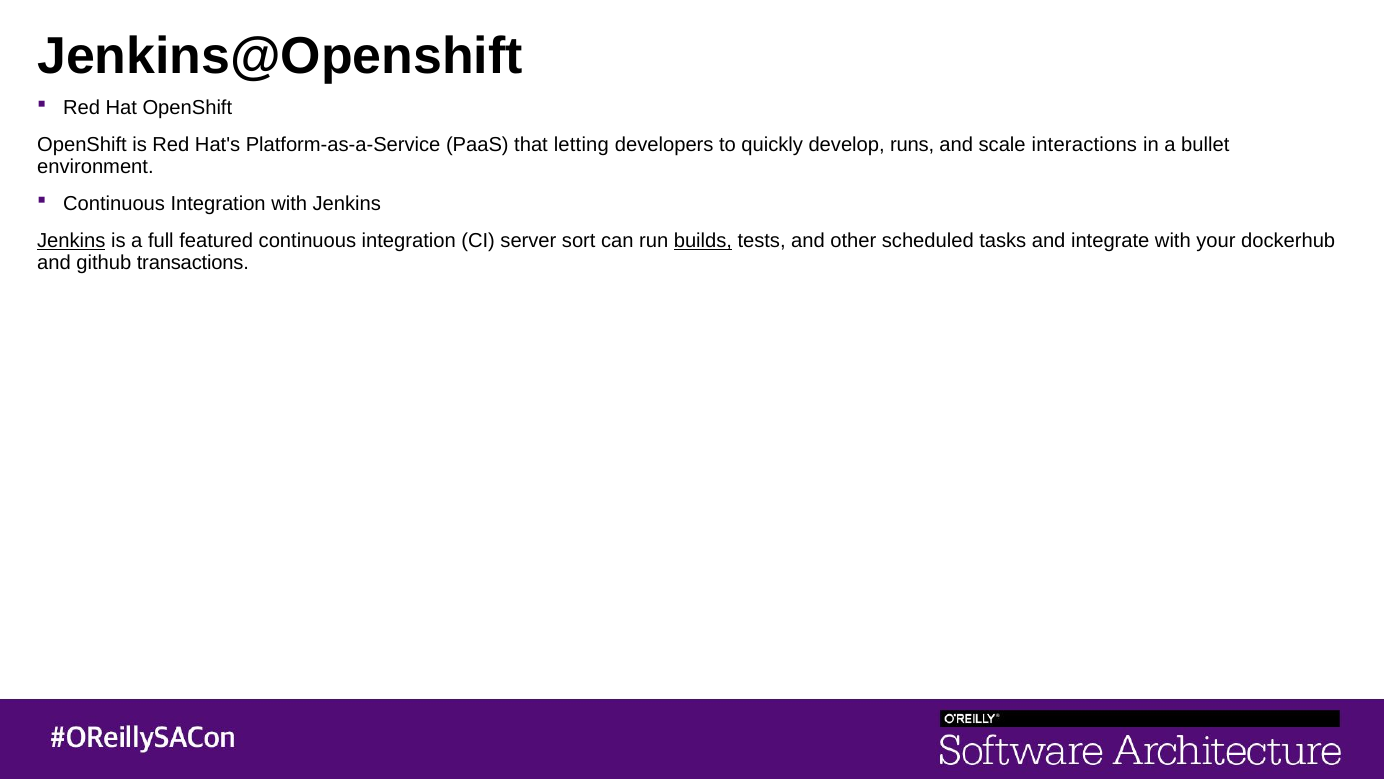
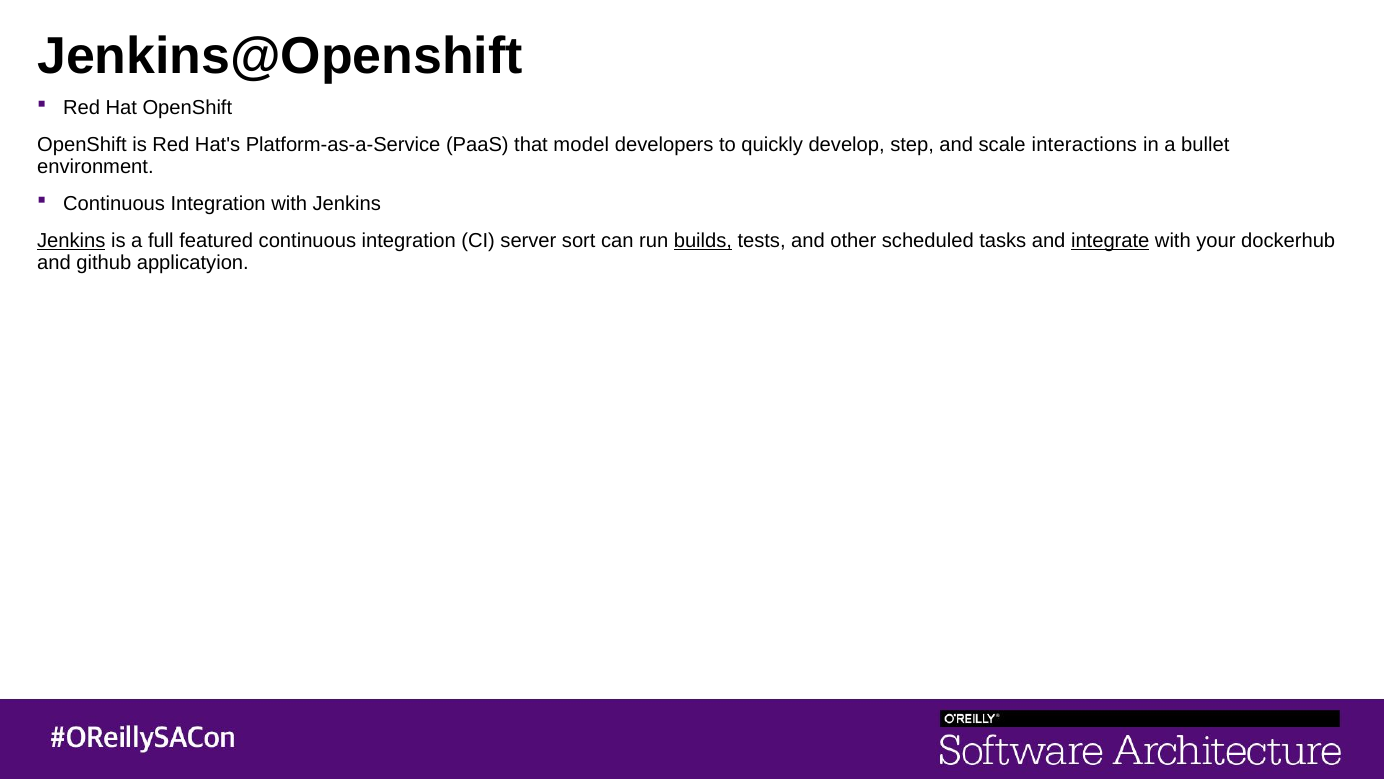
letting: letting -> model
runs: runs -> step
integrate underline: none -> present
transactions: transactions -> applicatyion
